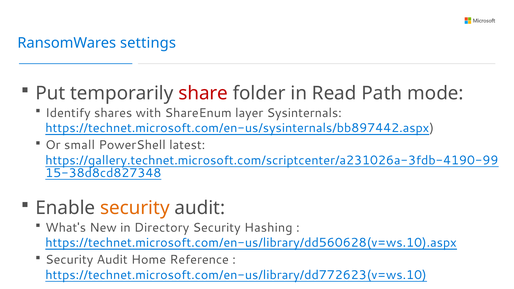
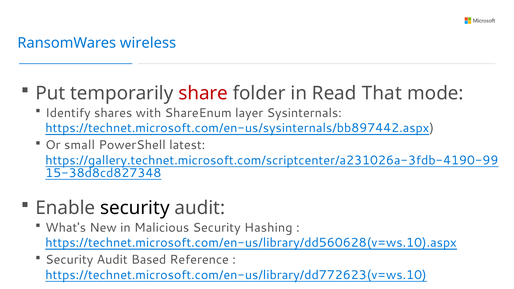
settings: settings -> wireless
Path: Path -> That
security at (135, 208) colour: orange -> black
Directory: Directory -> Malicious
Home: Home -> Based
